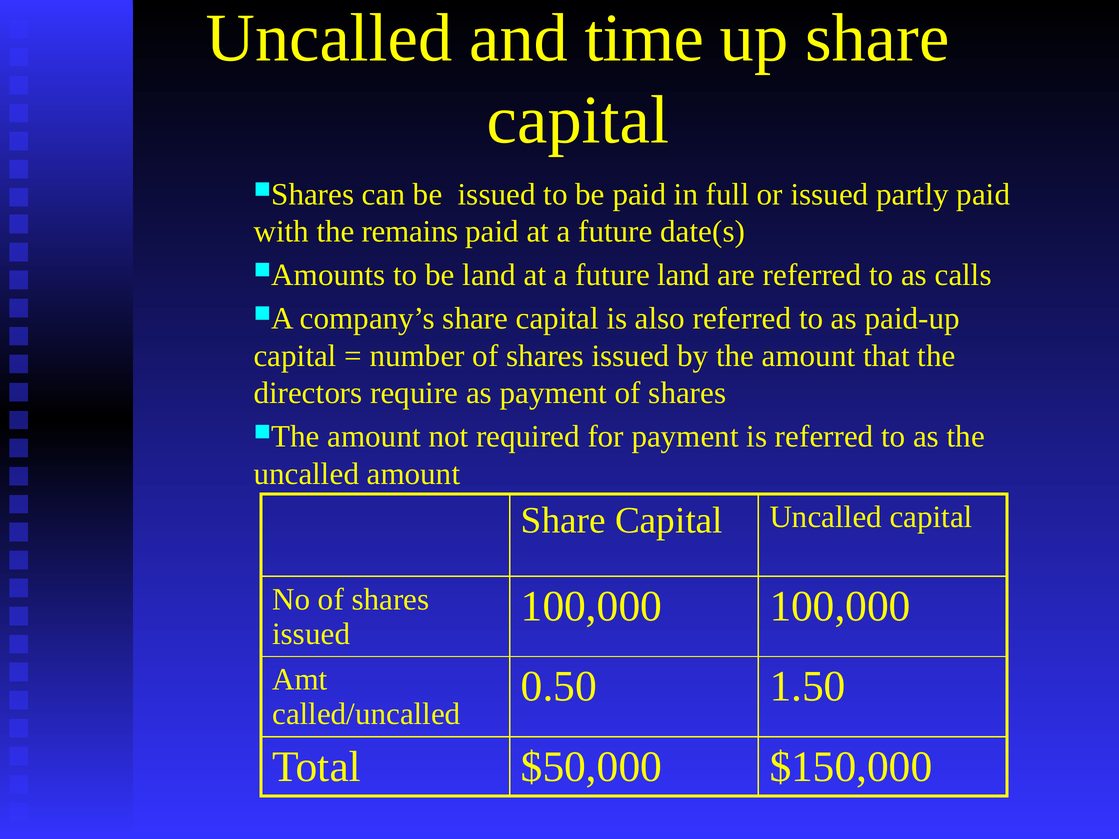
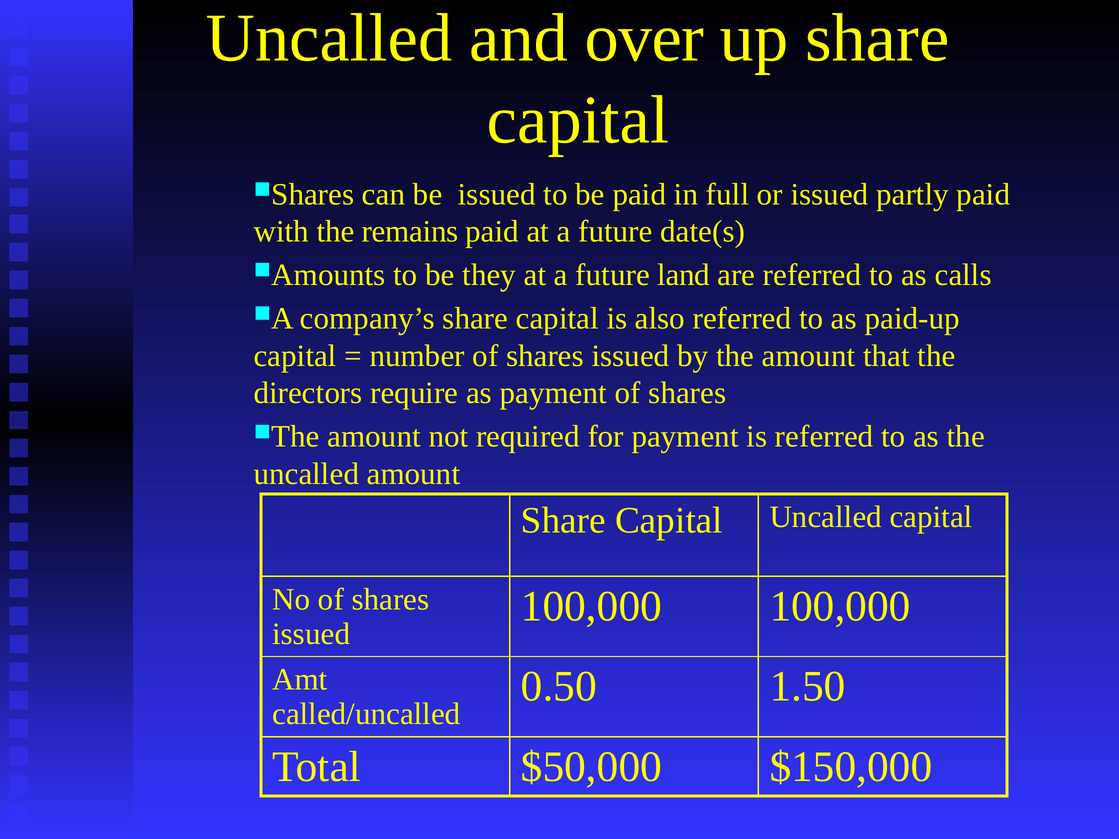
time: time -> over
be land: land -> they
